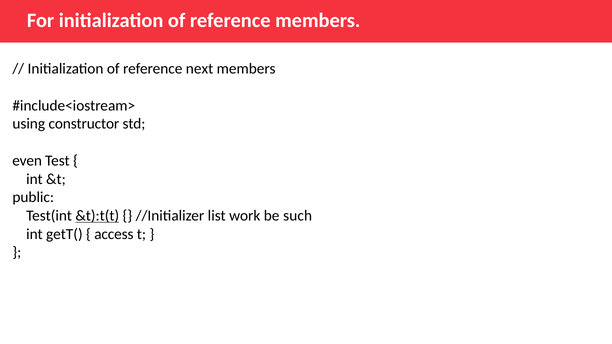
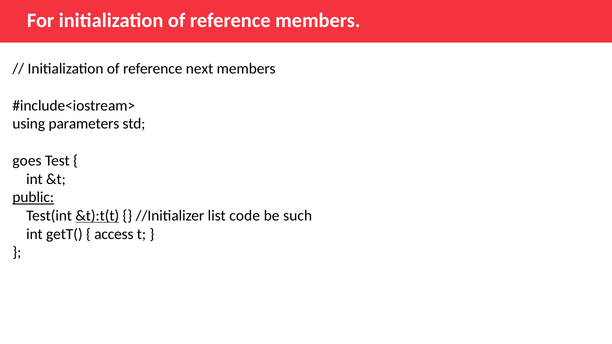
constructor: constructor -> parameters
even: even -> goes
public underline: none -> present
work: work -> code
